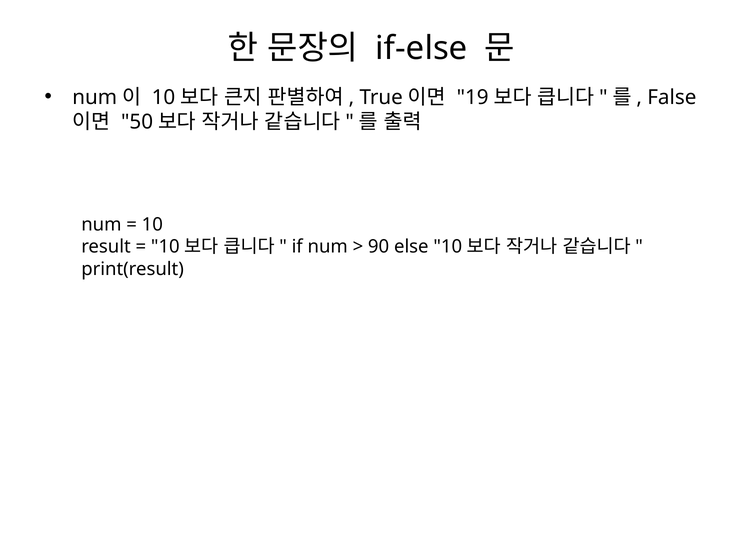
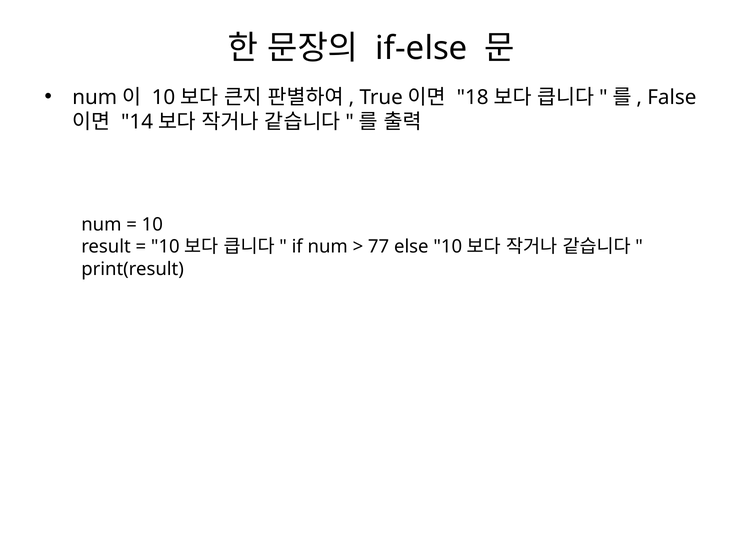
19: 19 -> 18
50: 50 -> 14
90: 90 -> 77
